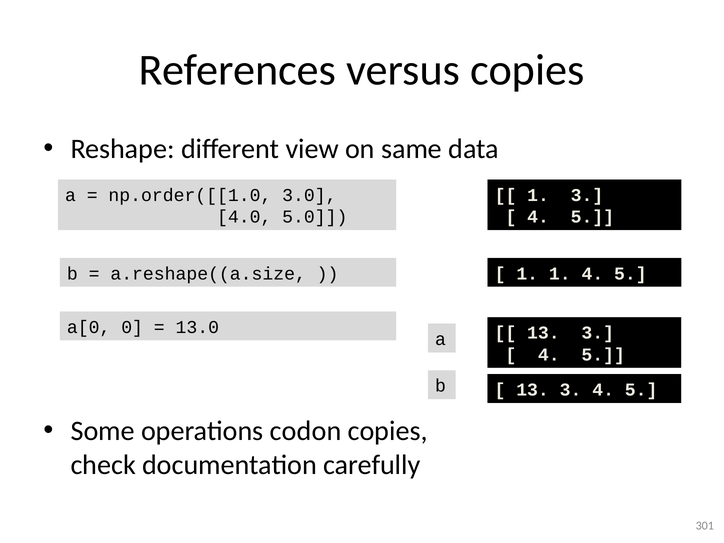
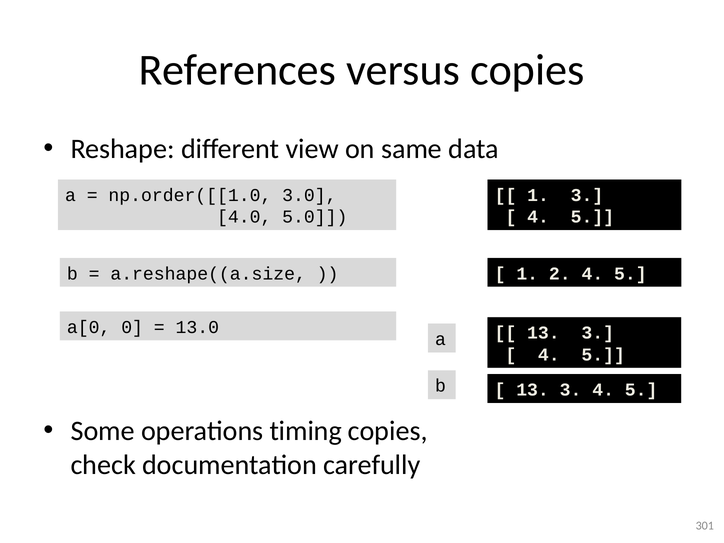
1 1: 1 -> 2
codon: codon -> timing
